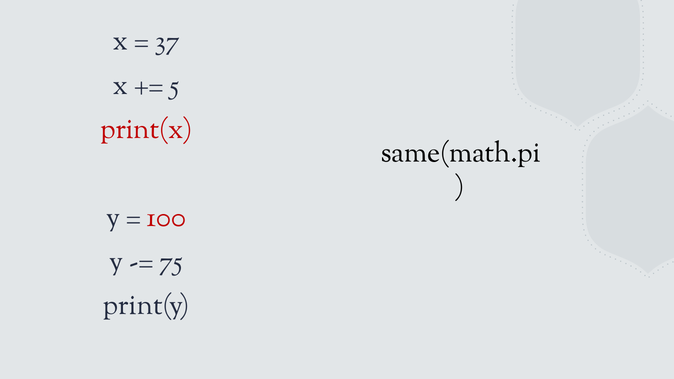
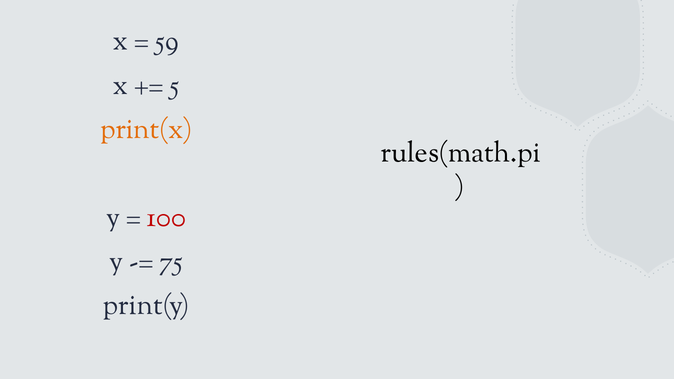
37: 37 -> 59
print(x colour: red -> orange
same(math.pi: same(math.pi -> rules(math.pi
